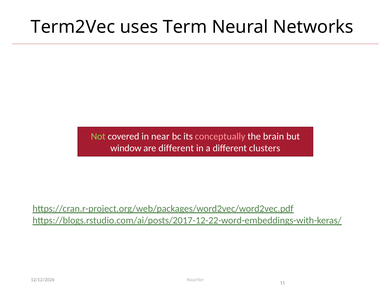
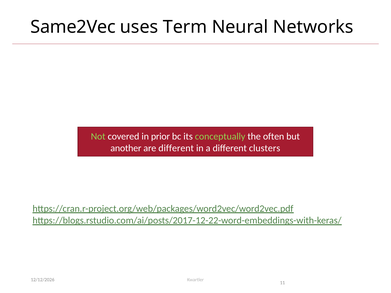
Term2Vec: Term2Vec -> Same2Vec
near: near -> prior
conceptually colour: pink -> light green
brain: brain -> often
window: window -> another
